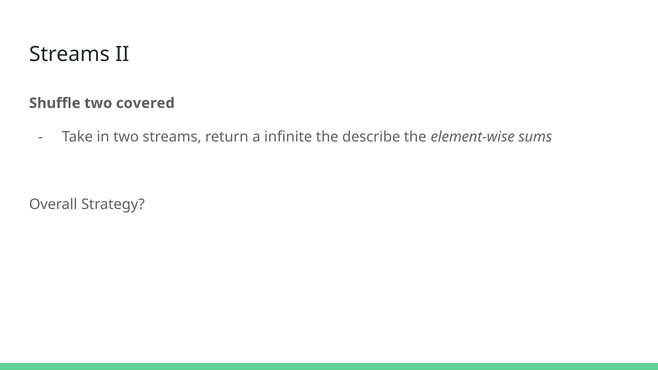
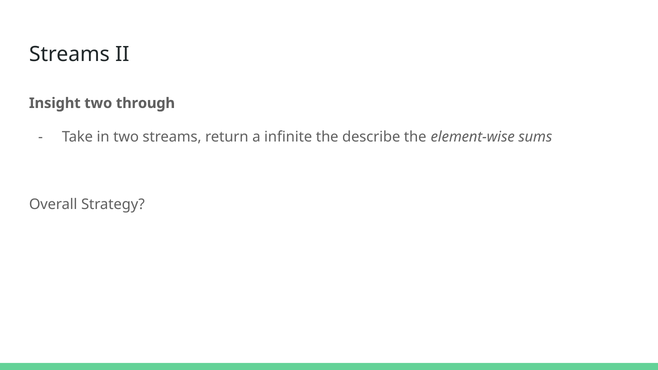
Shuffle: Shuffle -> Insight
covered: covered -> through
